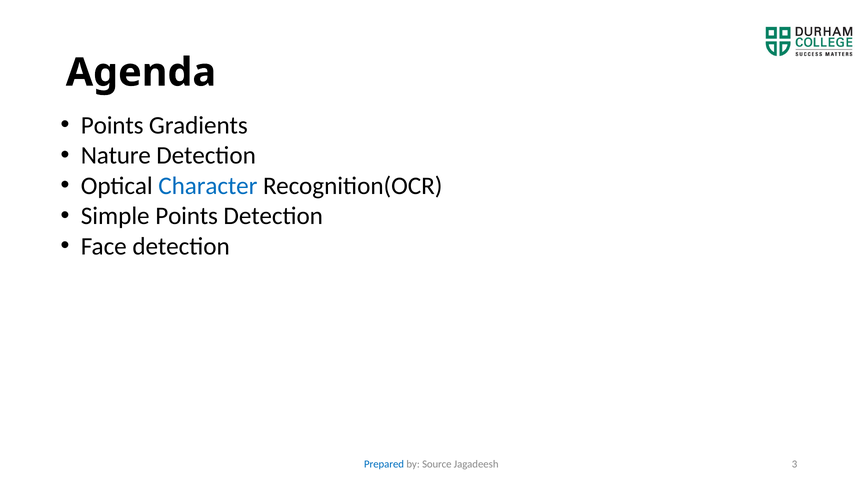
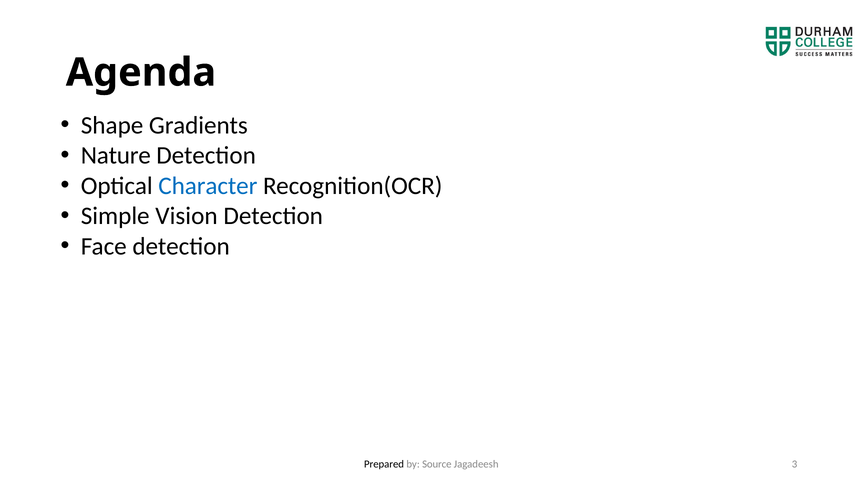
Points at (112, 125): Points -> Shape
Simple Points: Points -> Vision
Prepared colour: blue -> black
